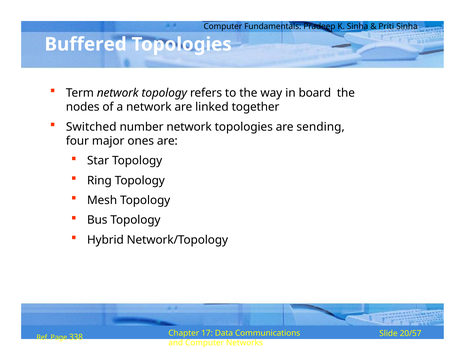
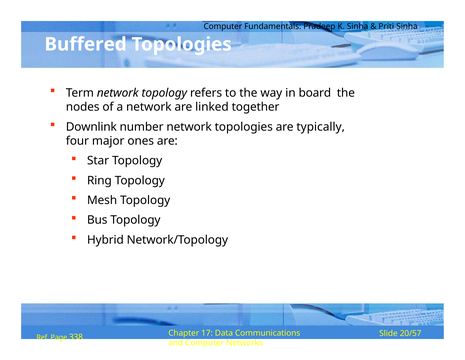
Switched: Switched -> Downlink
sending: sending -> typically
